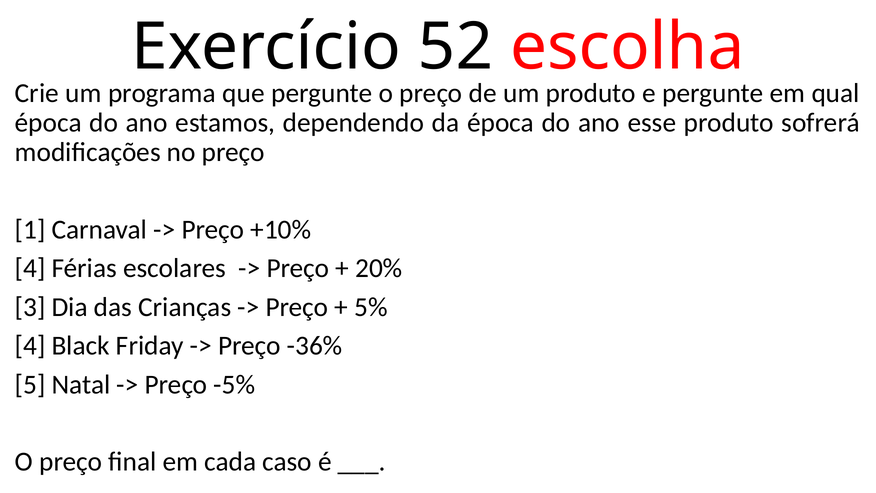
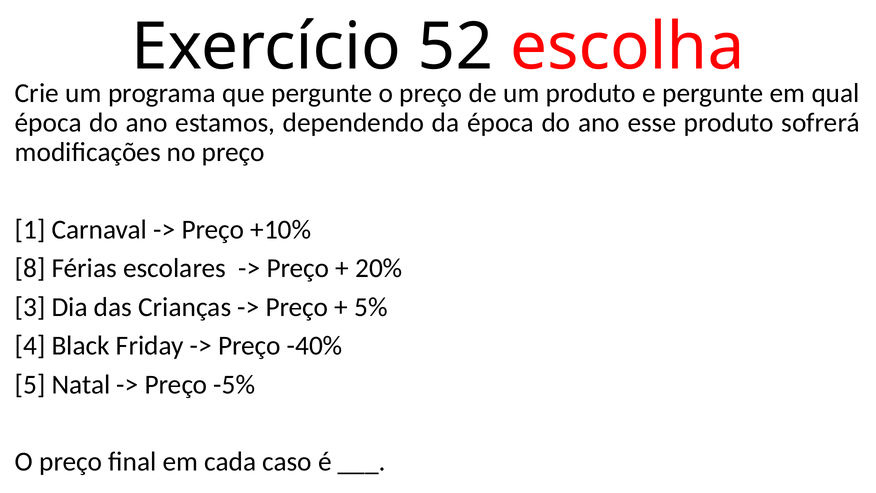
4 at (30, 268): 4 -> 8
-36%: -36% -> -40%
